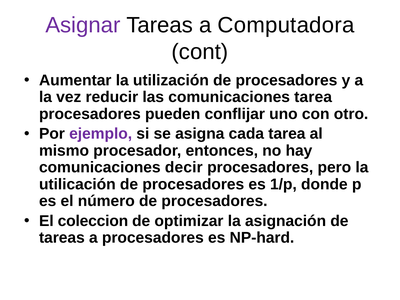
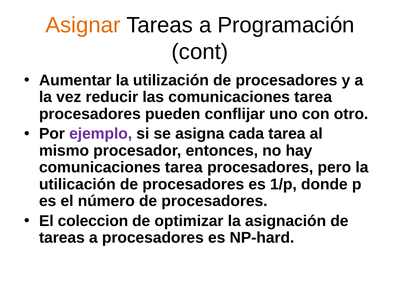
Asignar colour: purple -> orange
Computadora: Computadora -> Programación
decir at (184, 167): decir -> tarea
